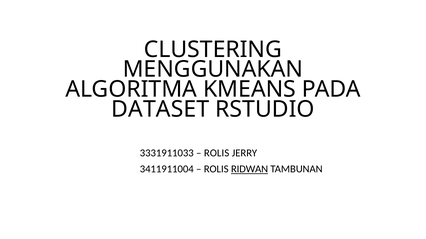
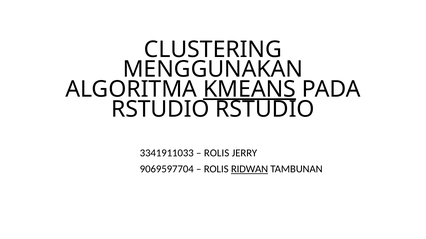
KMEANS underline: none -> present
DATASET at (160, 109): DATASET -> RSTUDIO
3331911033: 3331911033 -> 3341911033
3411911004: 3411911004 -> 9069597704
